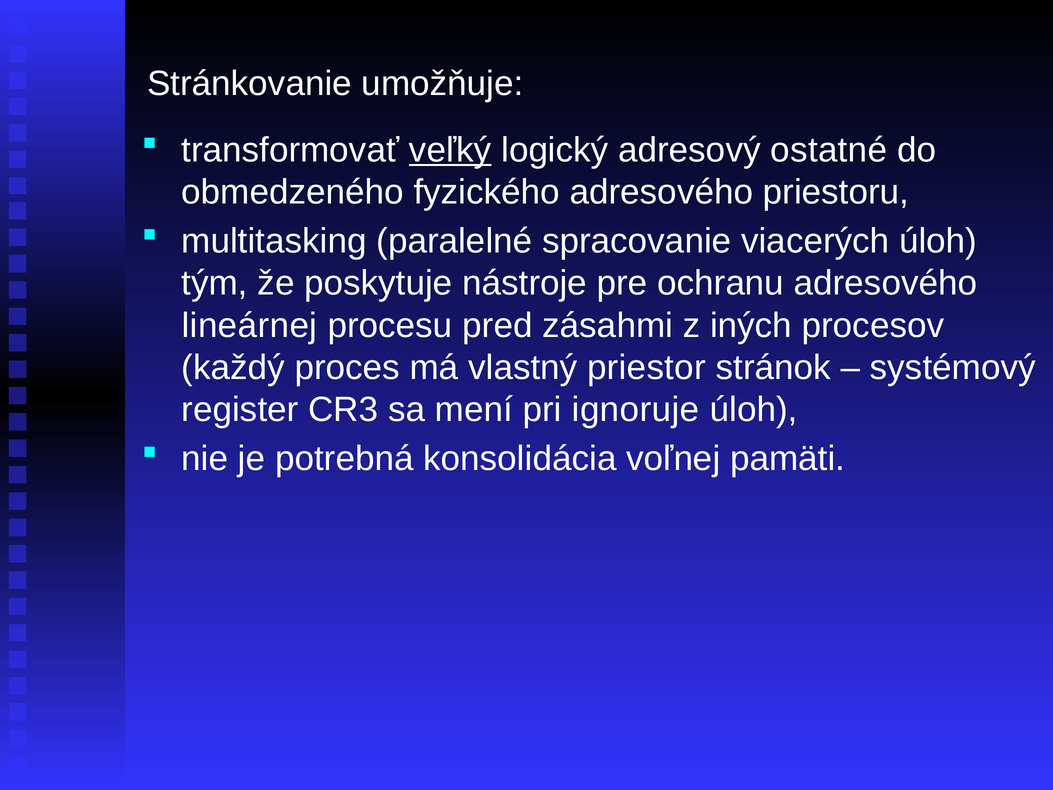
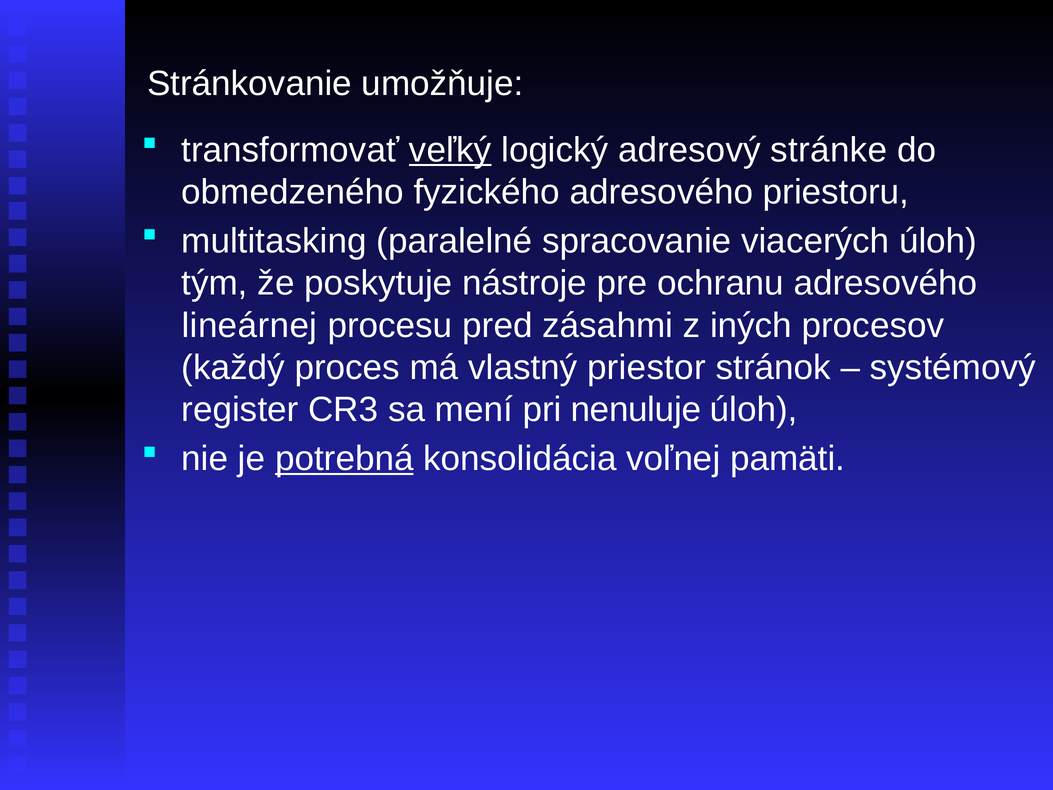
ostatné: ostatné -> stránke
ignoruje: ignoruje -> nenuluje
potrebná underline: none -> present
